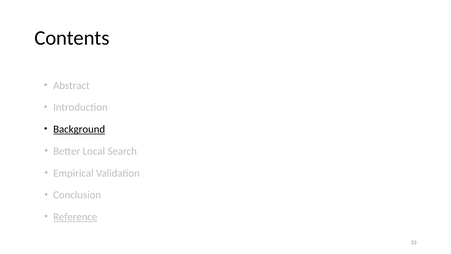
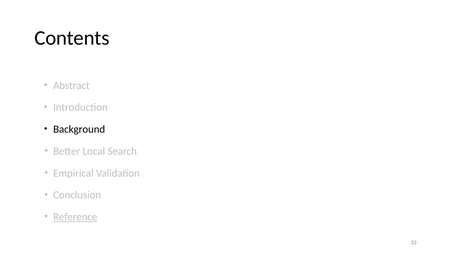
Background underline: present -> none
